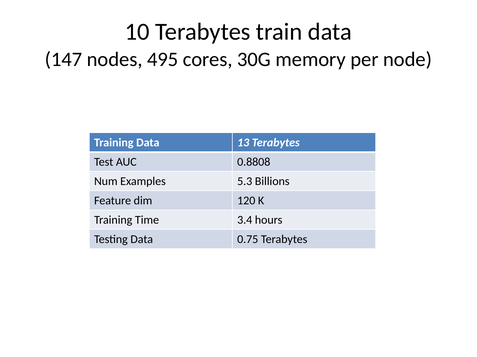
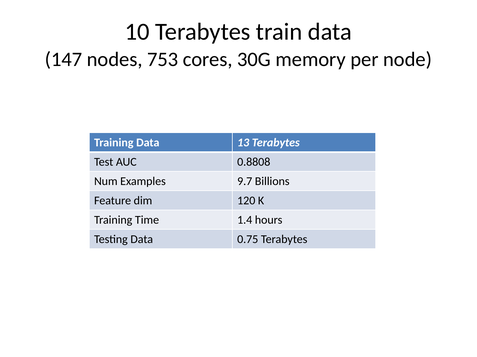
495: 495 -> 753
5.3: 5.3 -> 9.7
3.4: 3.4 -> 1.4
